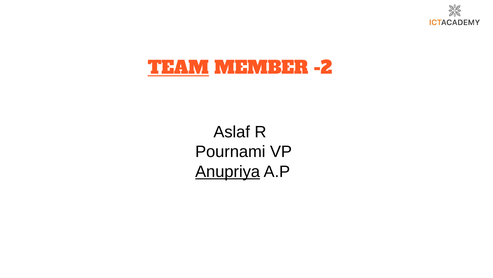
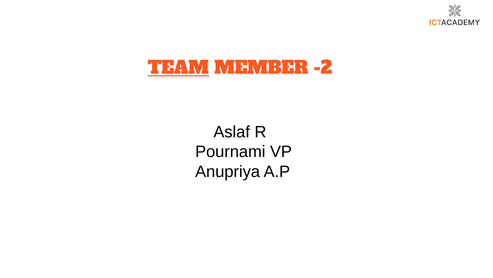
Anupriya underline: present -> none
